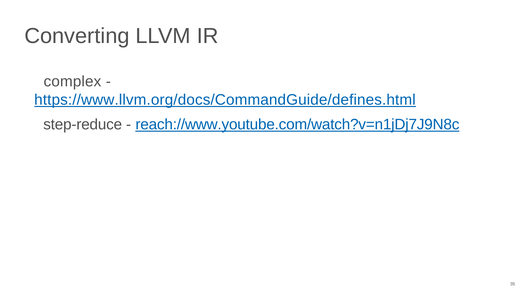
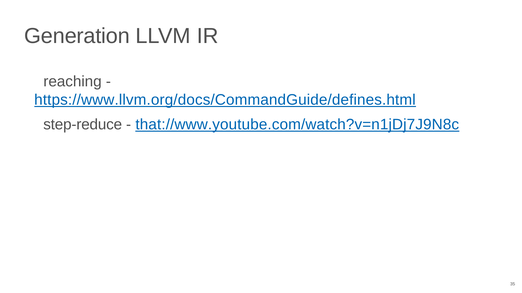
Converting: Converting -> Generation
complex: complex -> reaching
reach://www.youtube.com/watch?v=n1jDj7J9N8c: reach://www.youtube.com/watch?v=n1jDj7J9N8c -> that://www.youtube.com/watch?v=n1jDj7J9N8c
